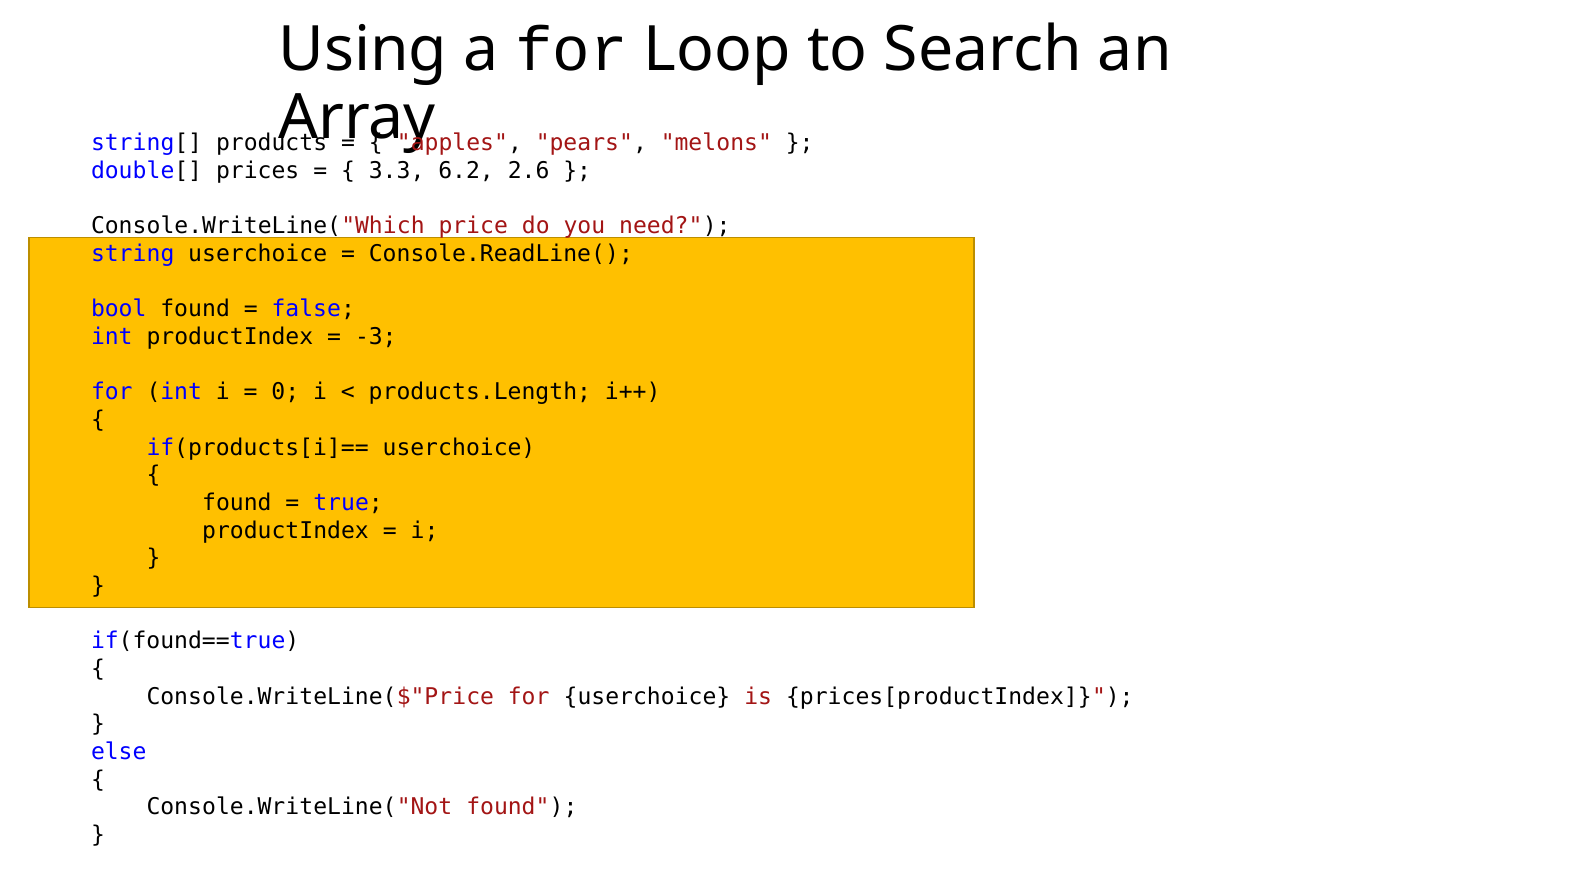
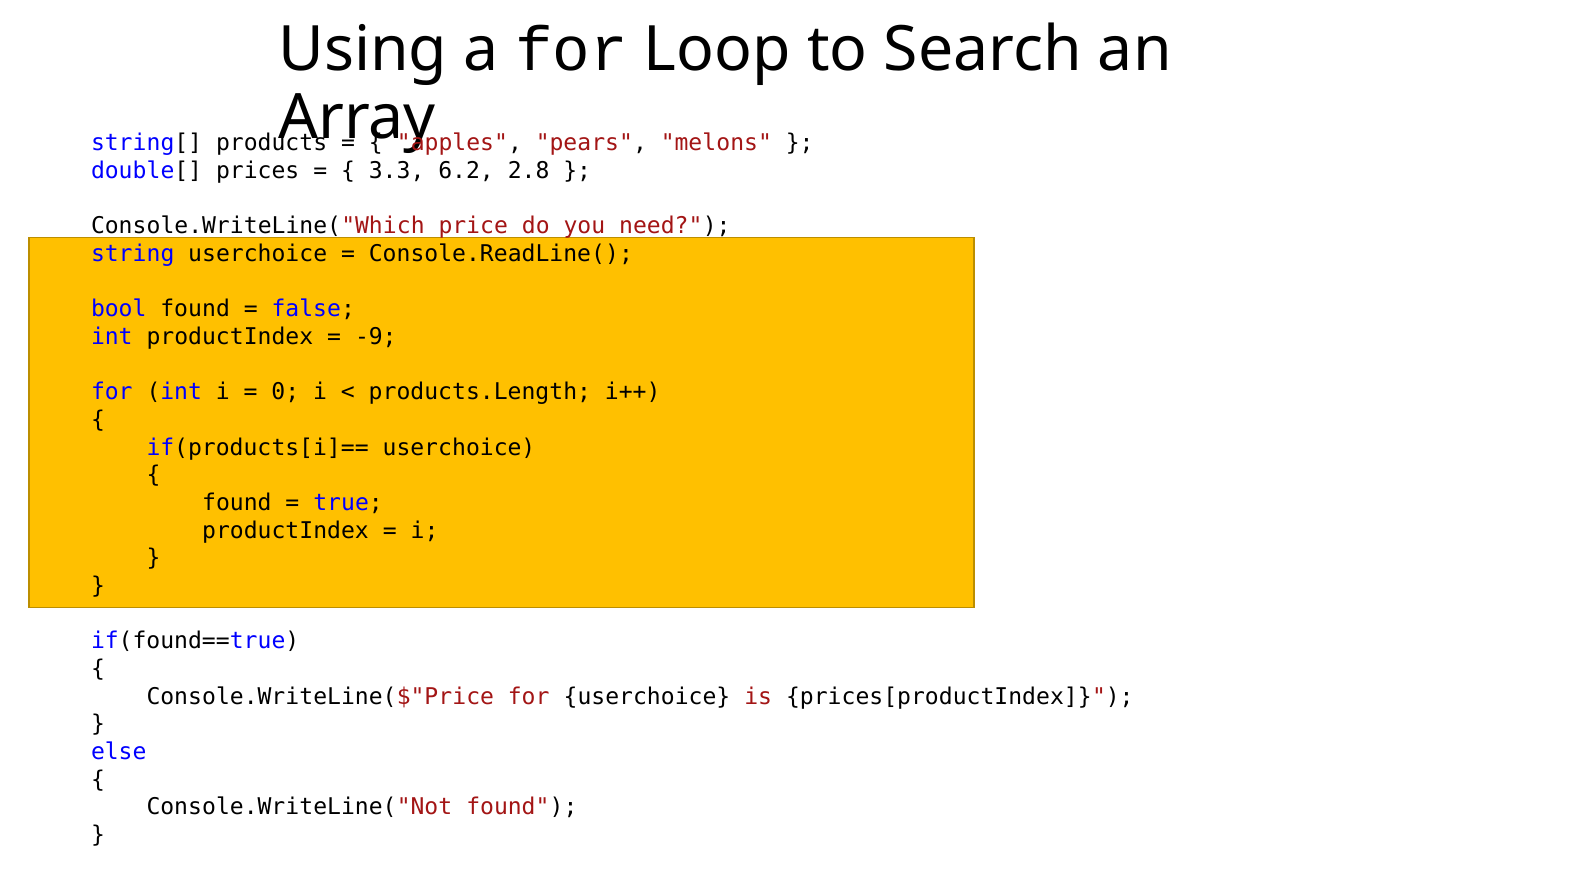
2.6: 2.6 -> 2.8
-3: -3 -> -9
